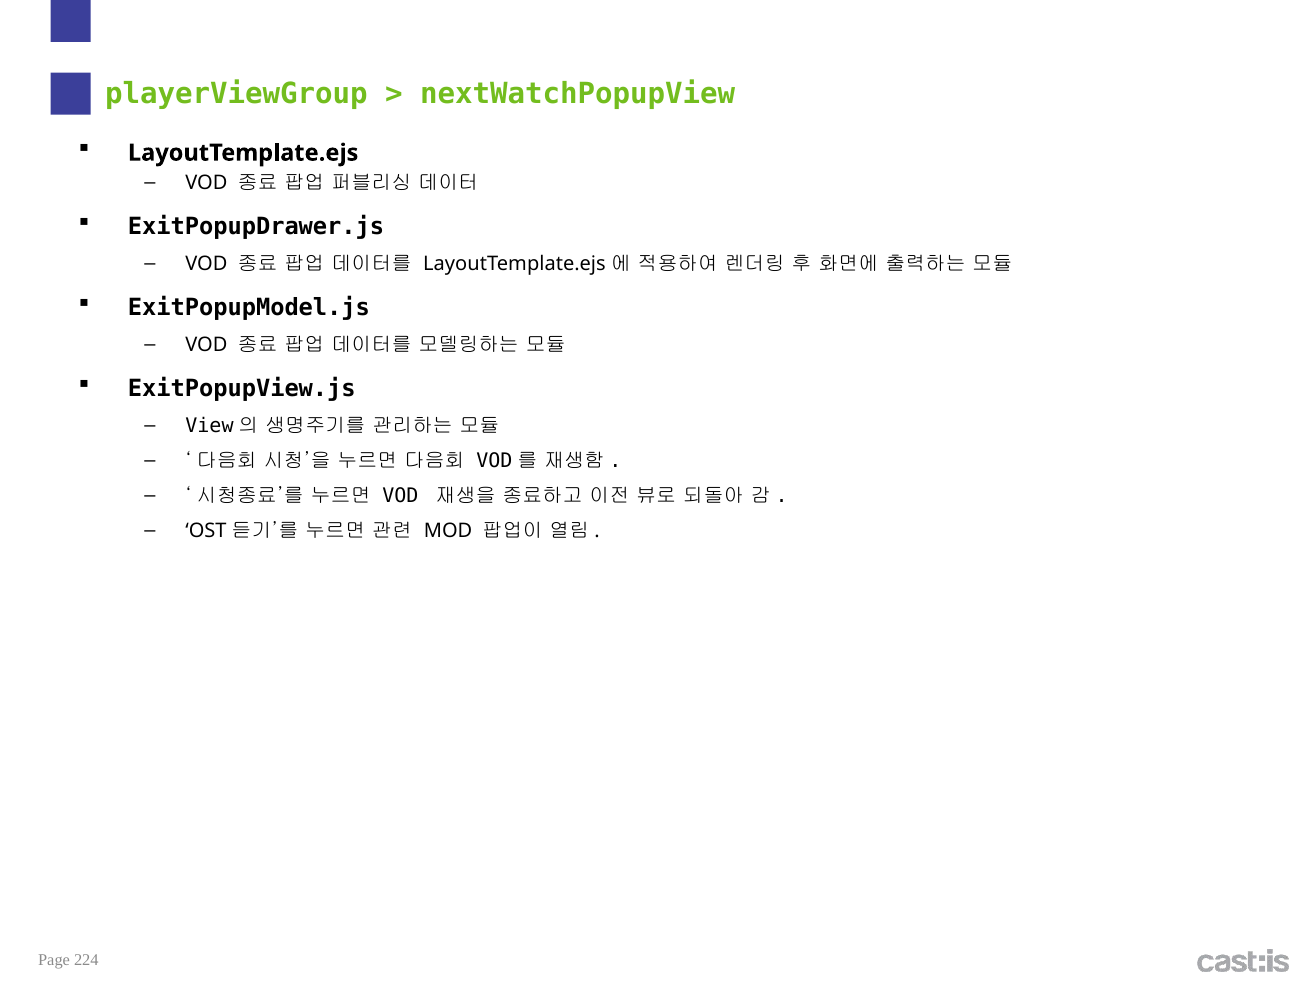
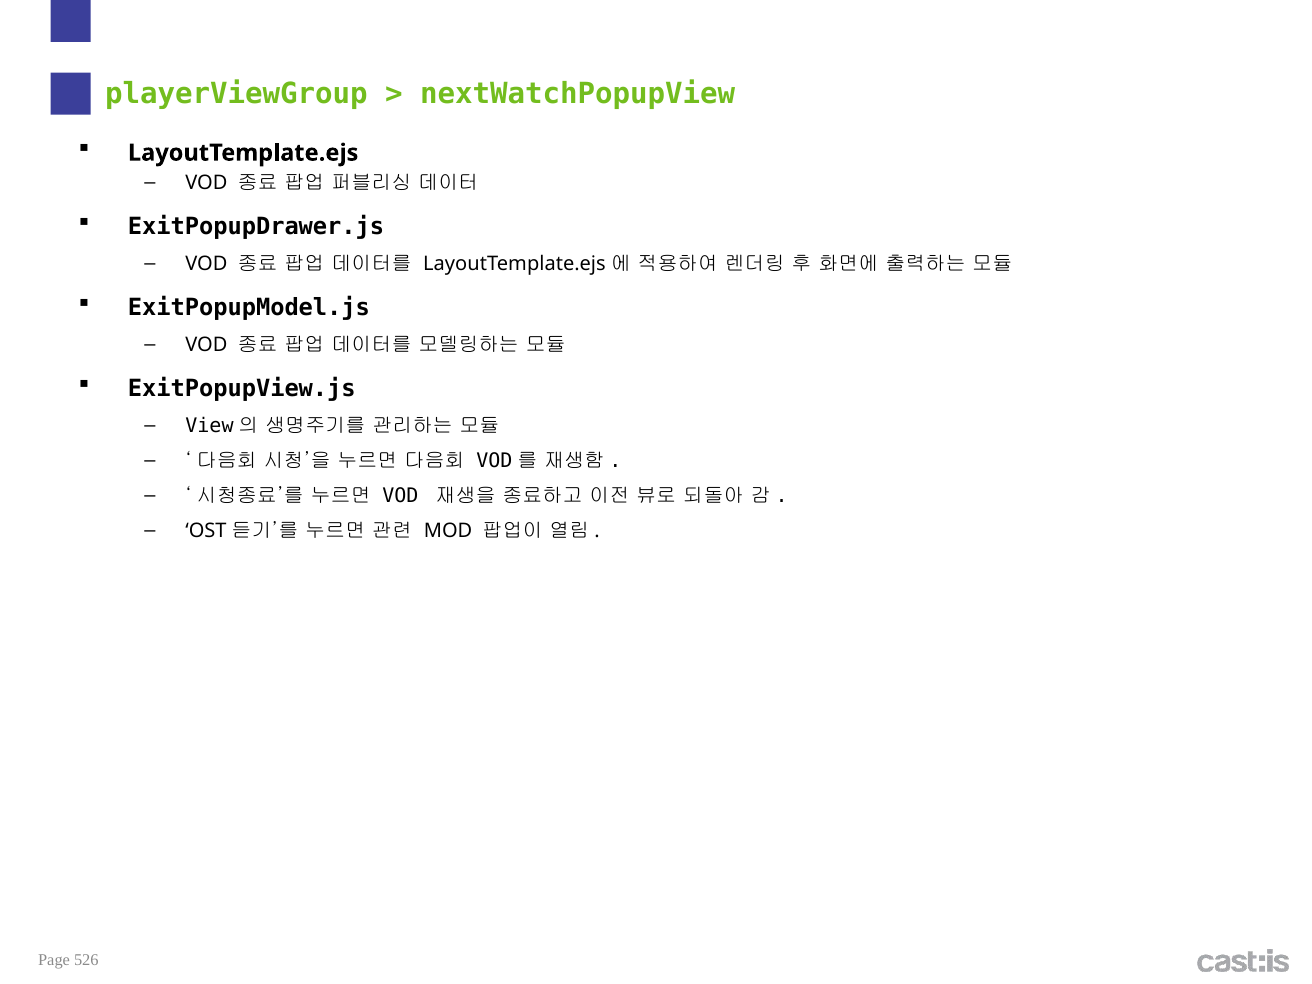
224: 224 -> 526
